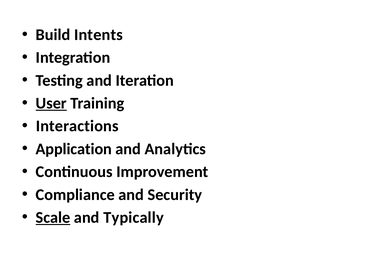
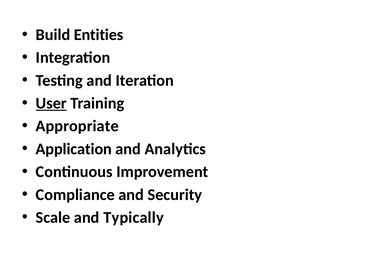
Intents: Intents -> Entities
Interactions: Interactions -> Appropriate
Scale underline: present -> none
